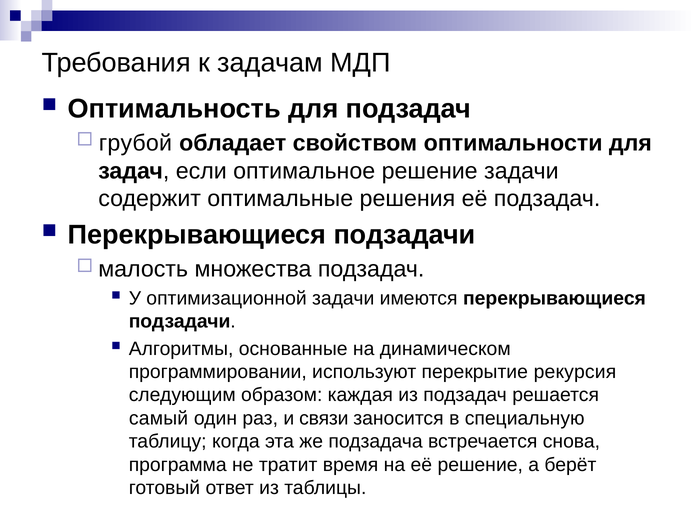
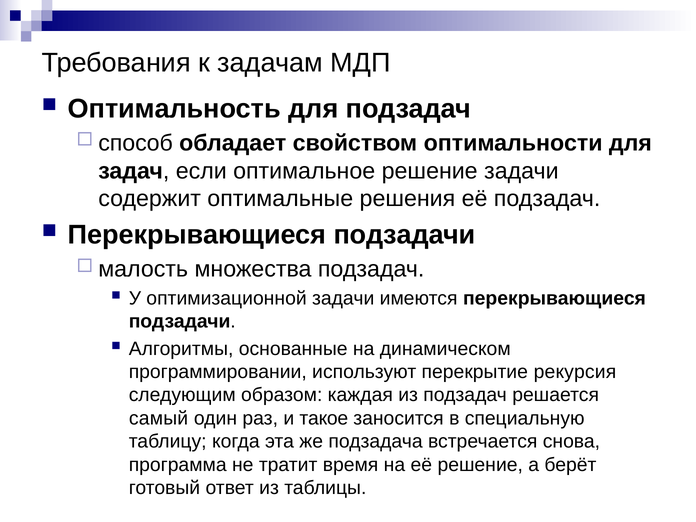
грубой: грубой -> способ
связи: связи -> такое
